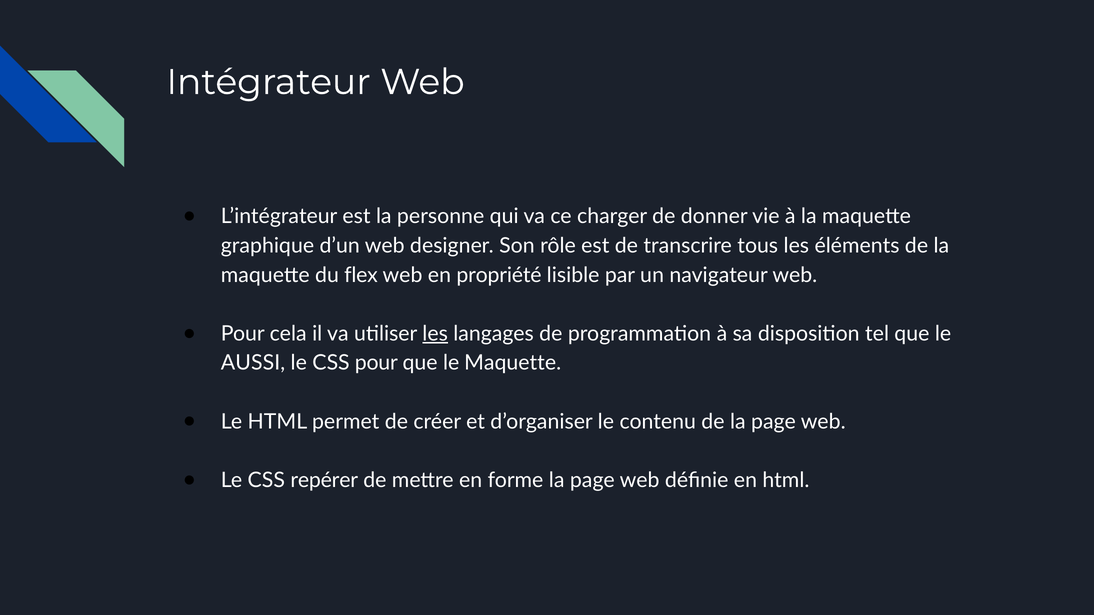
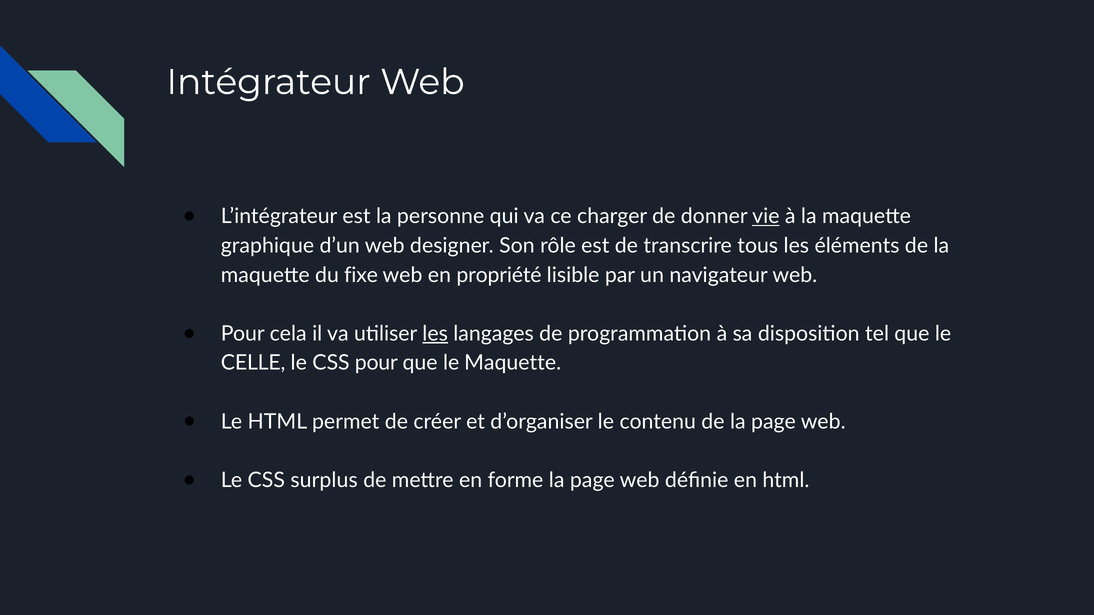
vie underline: none -> present
flex: flex -> fixe
AUSSI: AUSSI -> CELLE
repérer: repérer -> surplus
